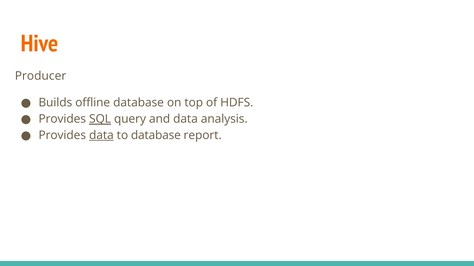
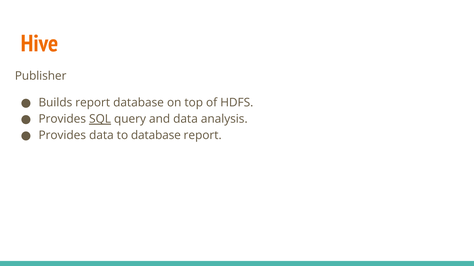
Producer: Producer -> Publisher
Builds offline: offline -> report
data at (101, 136) underline: present -> none
